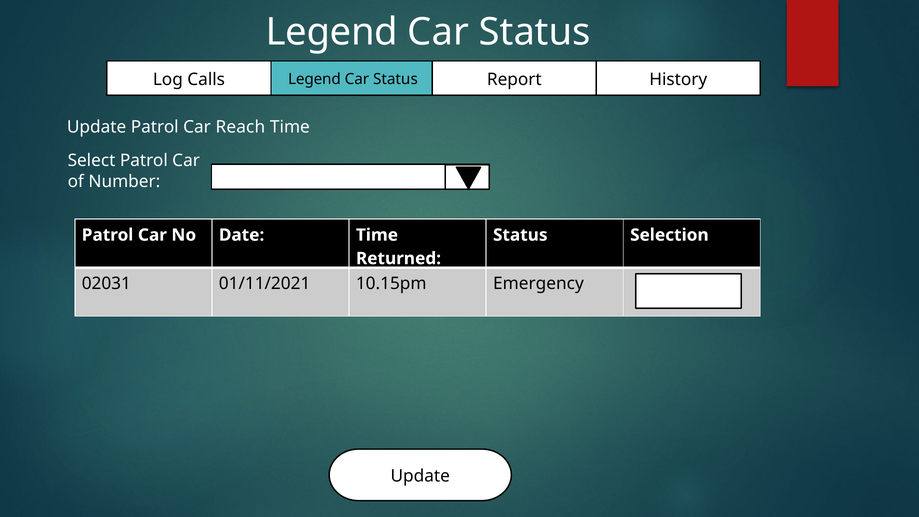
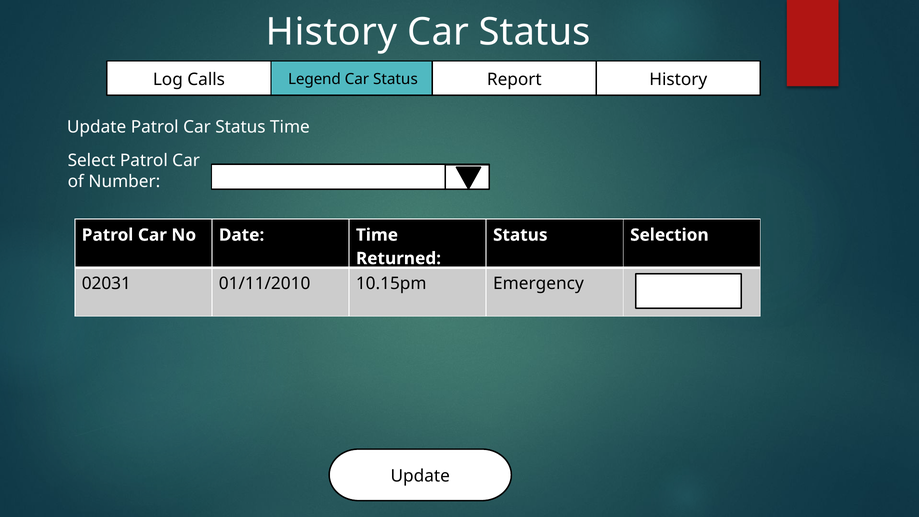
Legend at (332, 32): Legend -> History
Patrol Car Reach: Reach -> Status
01/11/2021: 01/11/2021 -> 01/11/2010
